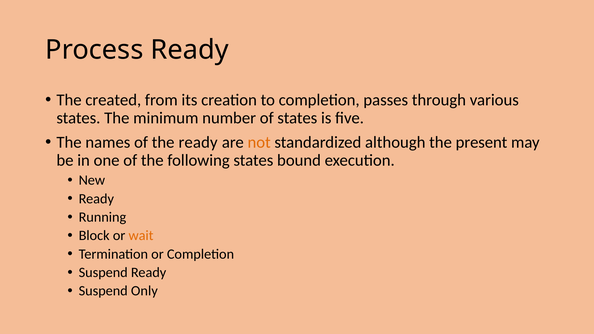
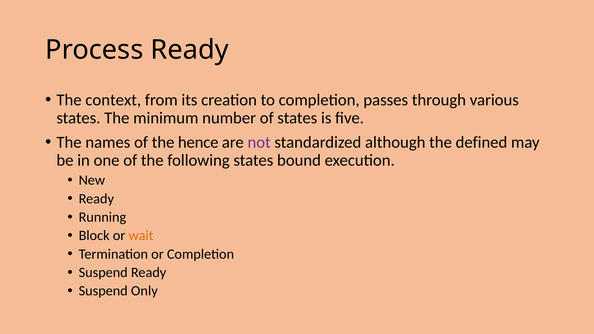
created: created -> context
the ready: ready -> hence
not colour: orange -> purple
present: present -> defined
